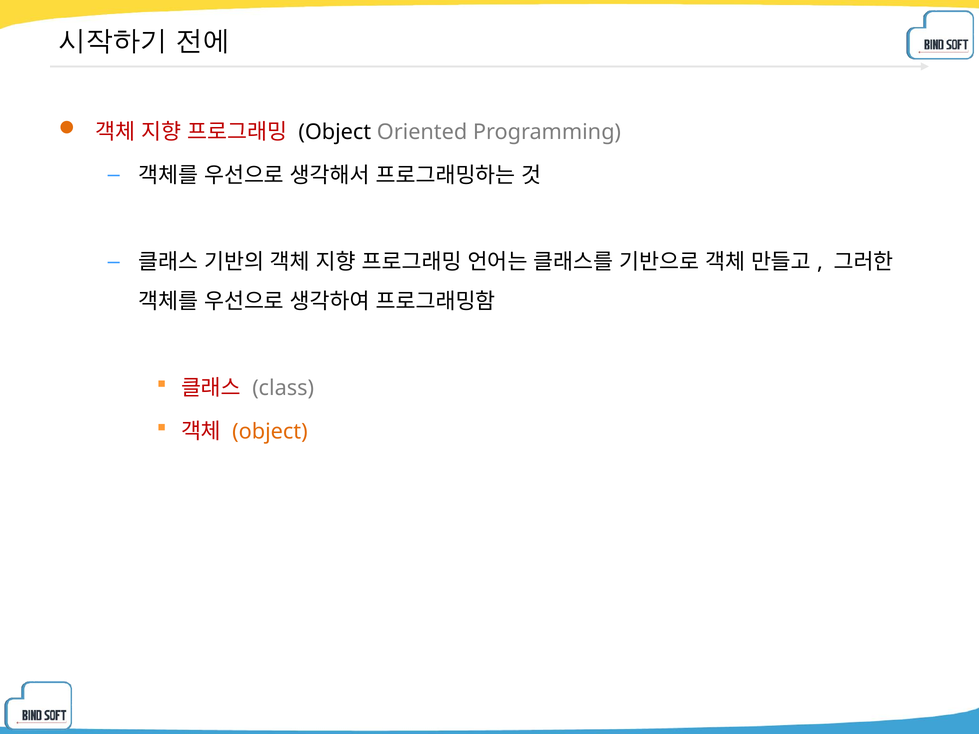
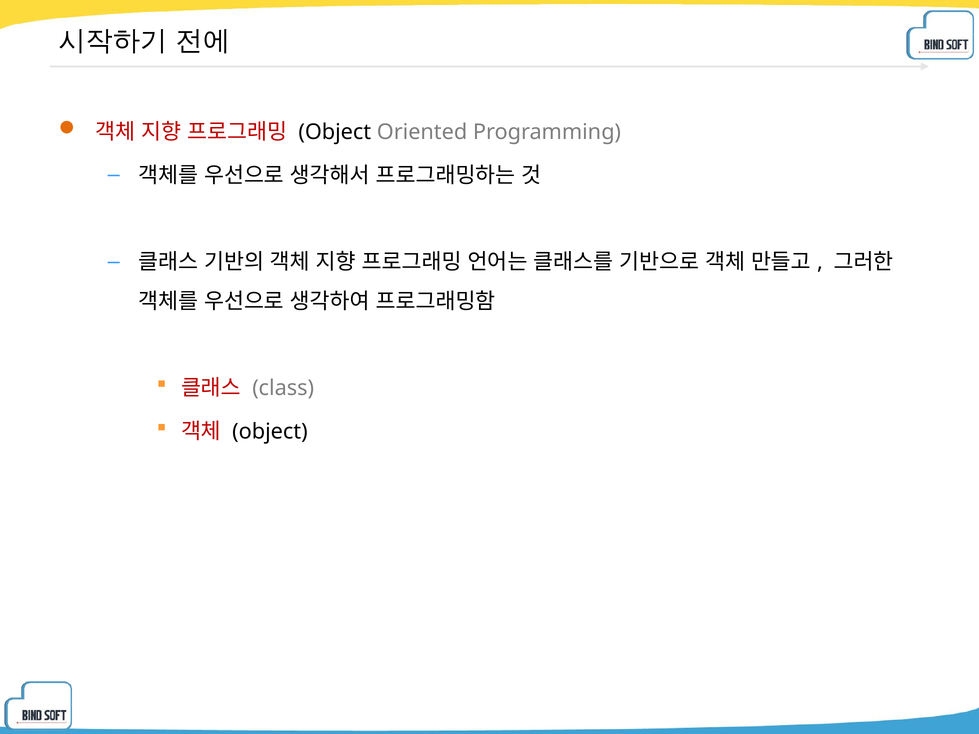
object at (270, 432) colour: orange -> black
